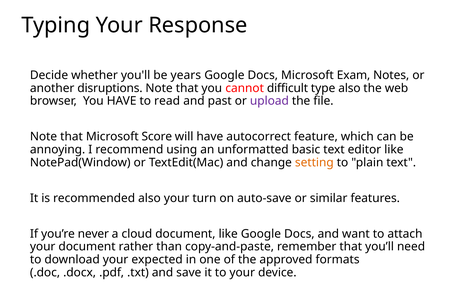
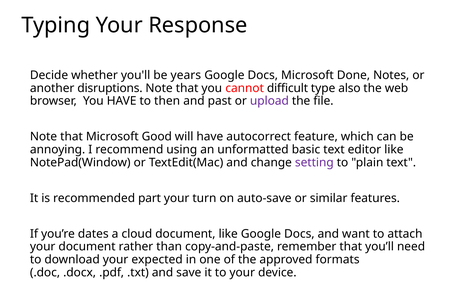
Exam: Exam -> Done
read: read -> then
Score: Score -> Good
setting colour: orange -> purple
recommended also: also -> part
never: never -> dates
